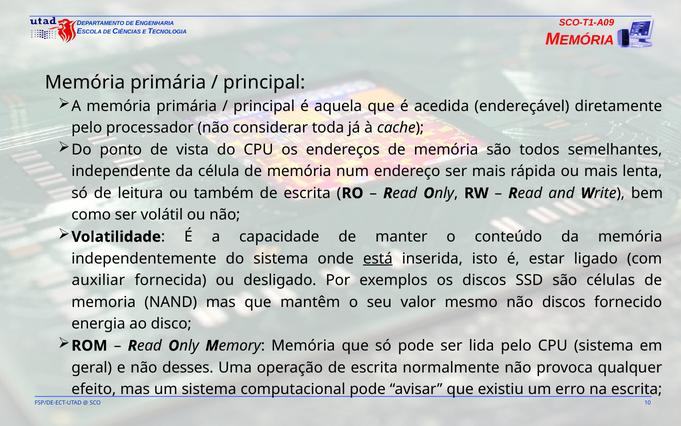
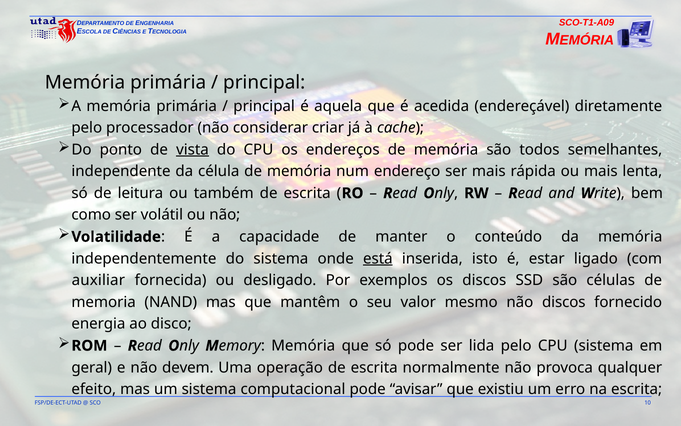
toda: toda -> criar
vista underline: none -> present
desses: desses -> devem
